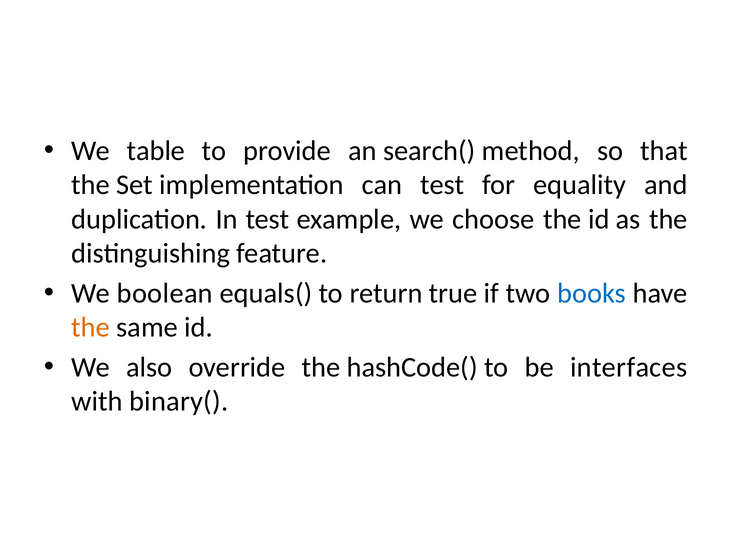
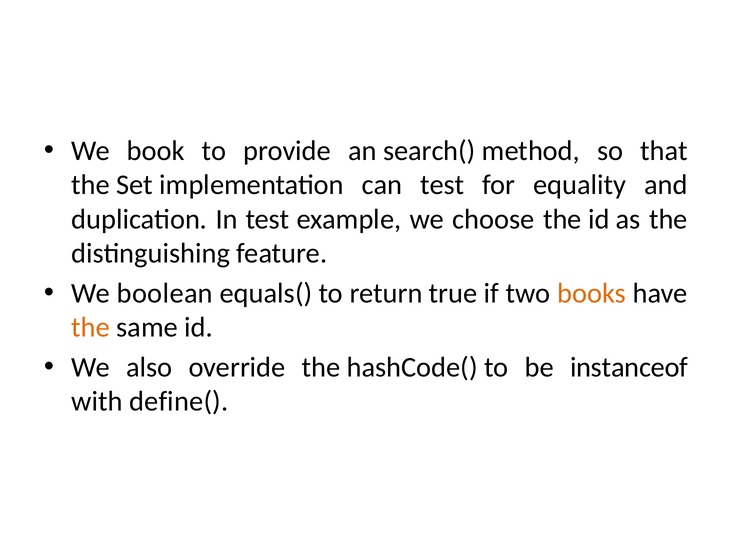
table: table -> book
books colour: blue -> orange
interfaces: interfaces -> instanceof
binary(: binary( -> define(
